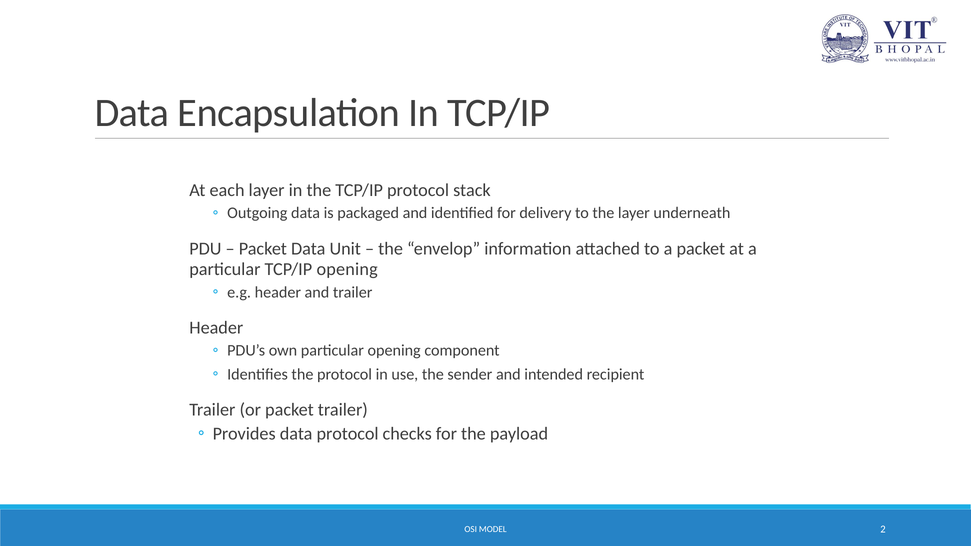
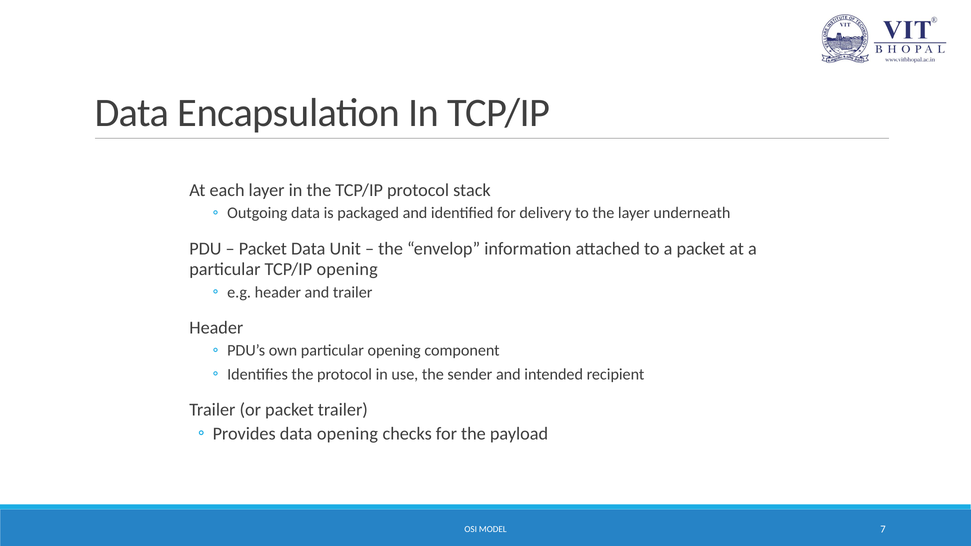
data protocol: protocol -> opening
2: 2 -> 7
